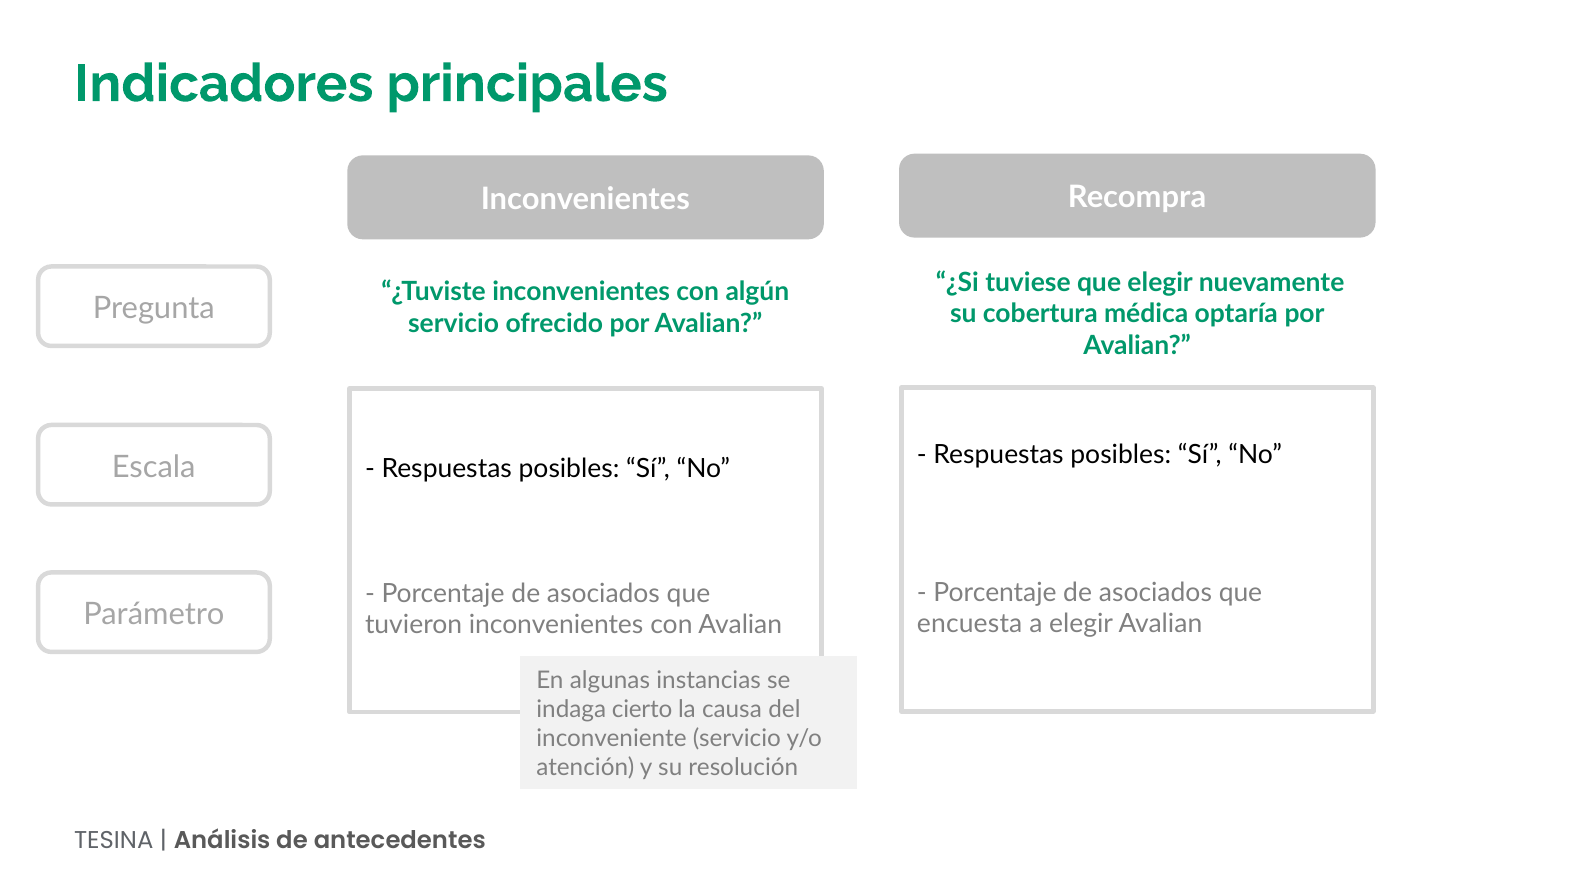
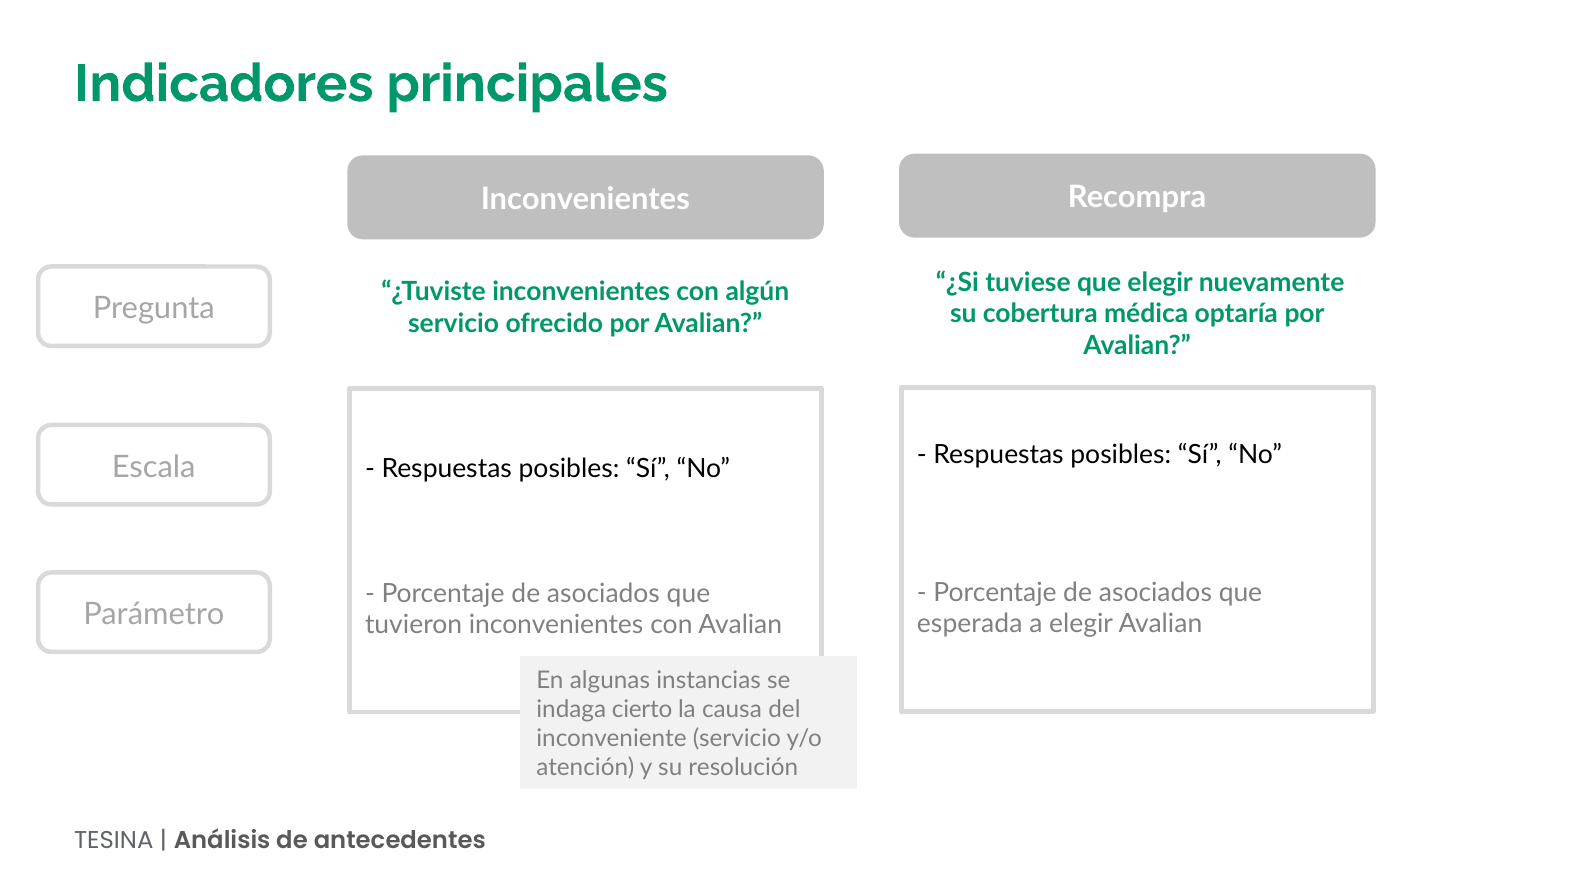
encuesta: encuesta -> esperada
